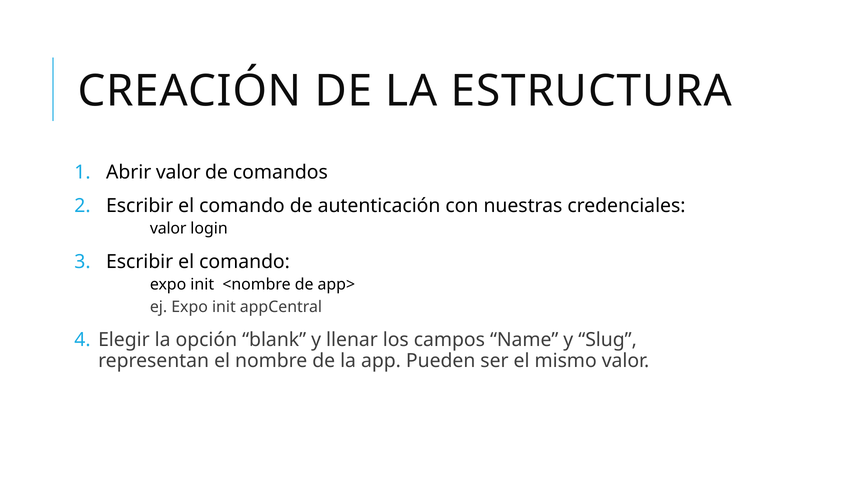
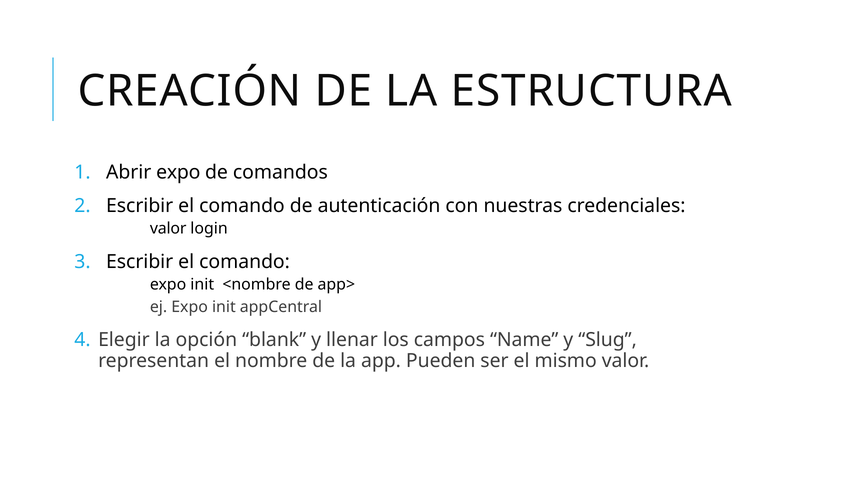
Abrir valor: valor -> expo
